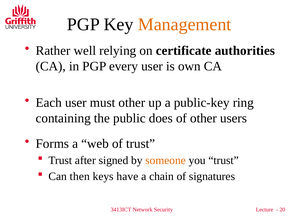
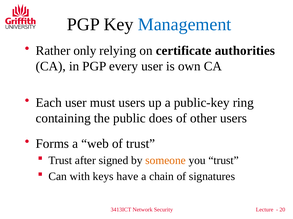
Management colour: orange -> blue
well: well -> only
must other: other -> users
then: then -> with
